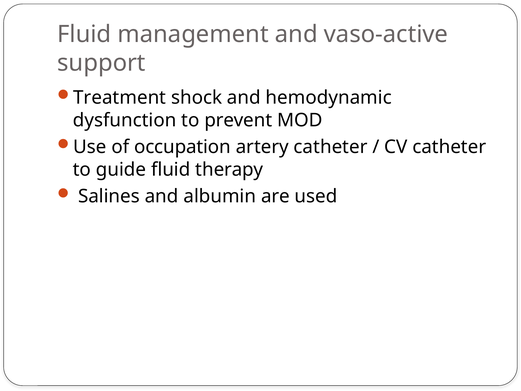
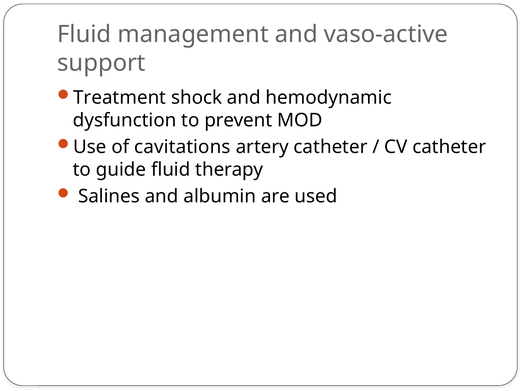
occupation: occupation -> cavitations
